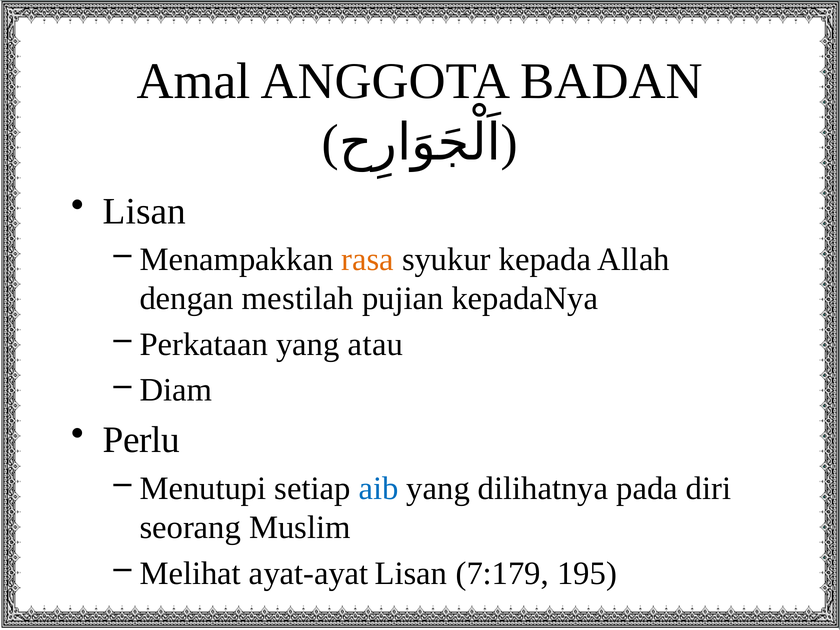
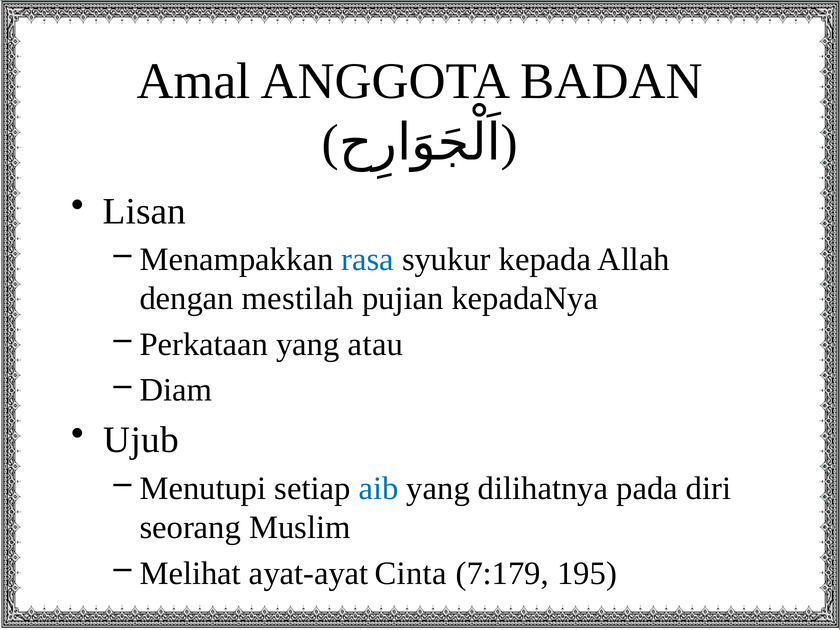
rasa colour: orange -> blue
Perlu: Perlu -> Ujub
ayat-ayat Lisan: Lisan -> Cinta
